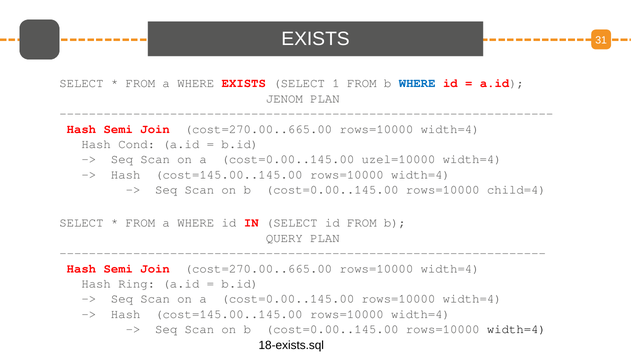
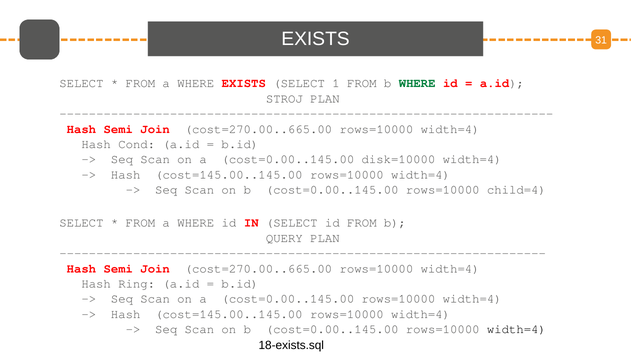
WHERE at (417, 83) colour: blue -> green
JENOM: JENOM -> STROJ
uzel=10000: uzel=10000 -> disk=10000
